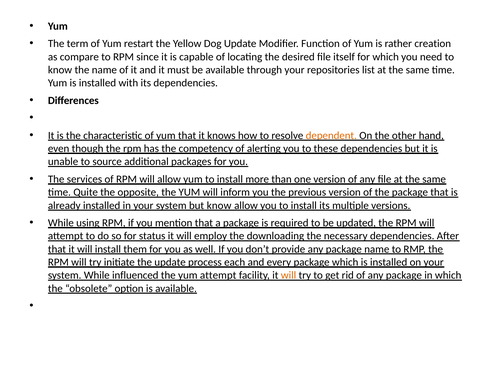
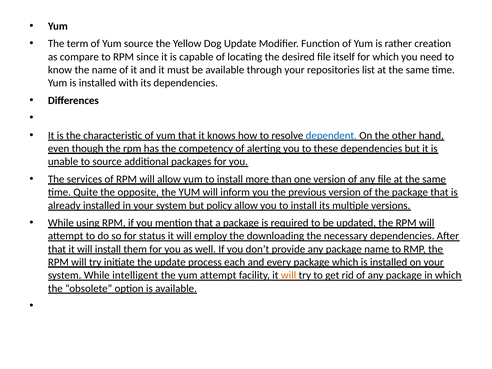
Yum restart: restart -> source
dependent colour: orange -> blue
but know: know -> policy
influenced: influenced -> intelligent
